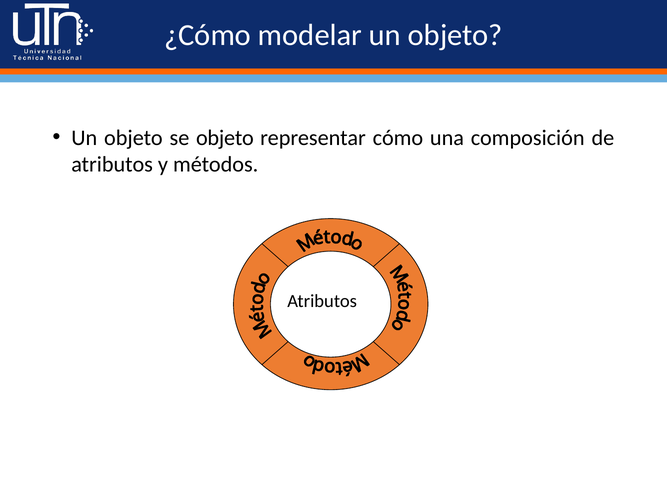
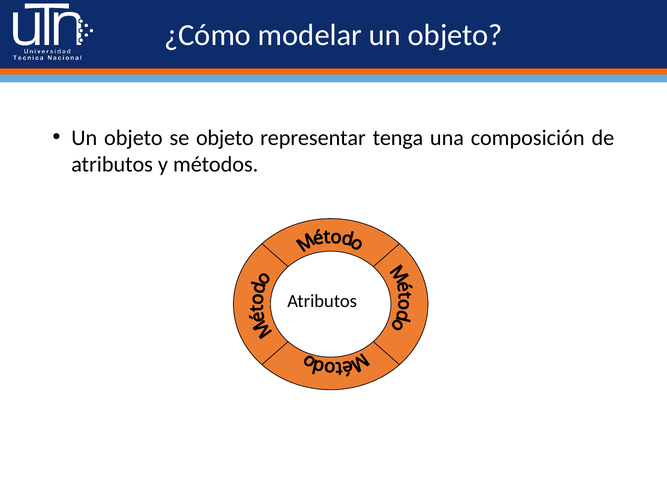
cómo: cómo -> tenga
